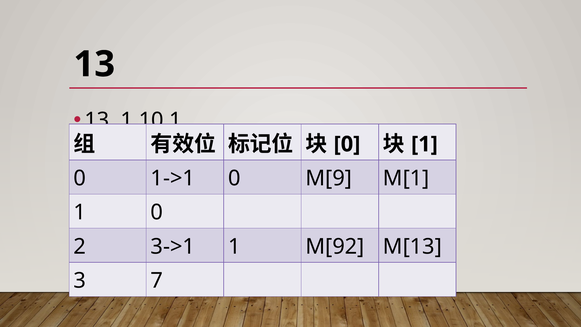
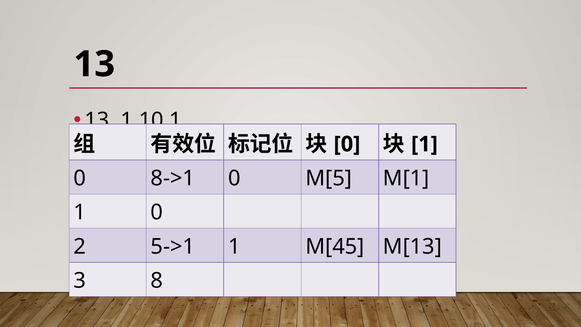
1->1: 1->1 -> 8->1
M[9: M[9 -> M[5
3->1: 3->1 -> 5->1
M[92: M[92 -> M[45
7: 7 -> 8
